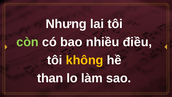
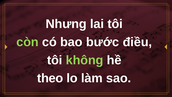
nhiều: nhiều -> bước
không colour: yellow -> light green
than: than -> theo
